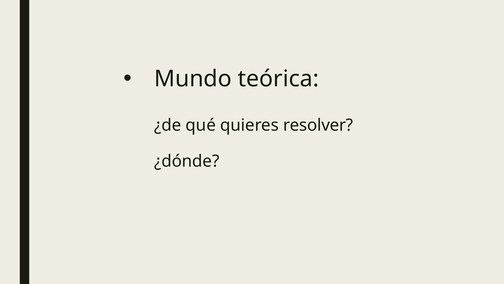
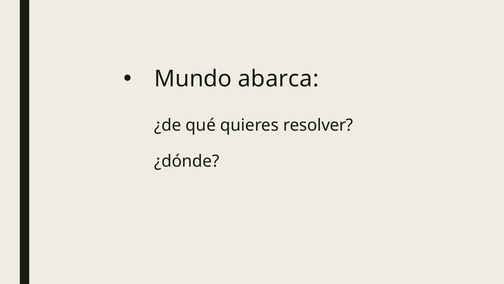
teórica: teórica -> abarca
